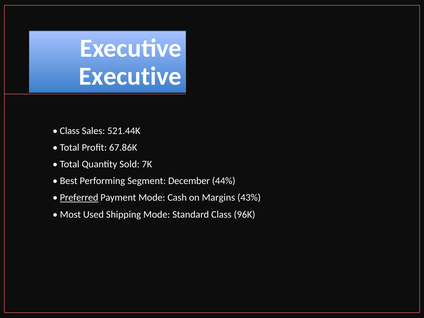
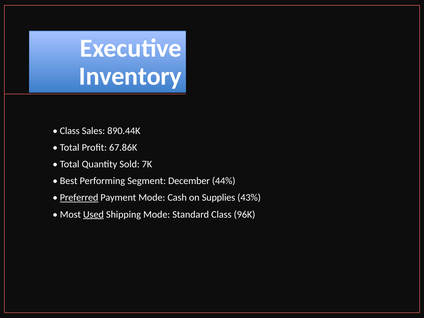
Executive at (130, 76): Executive -> Inventory
521.44K: 521.44K -> 890.44K
Margins: Margins -> Supplies
Used underline: none -> present
